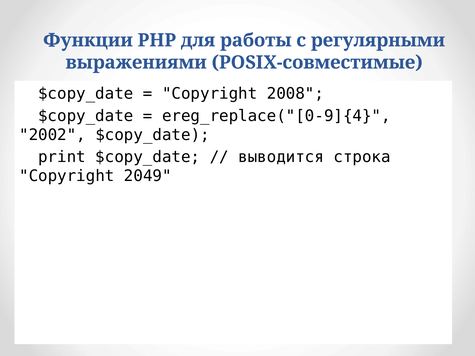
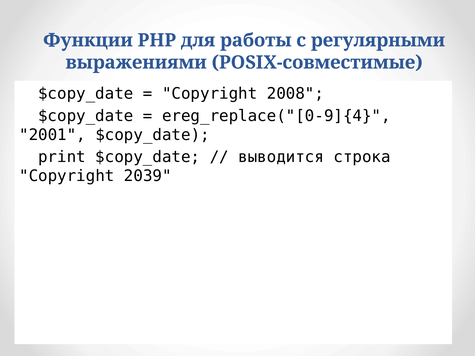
2002: 2002 -> 2001
2049: 2049 -> 2039
